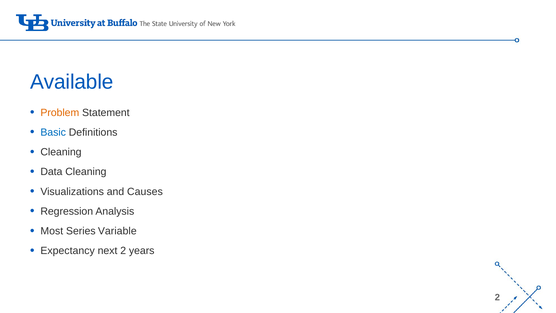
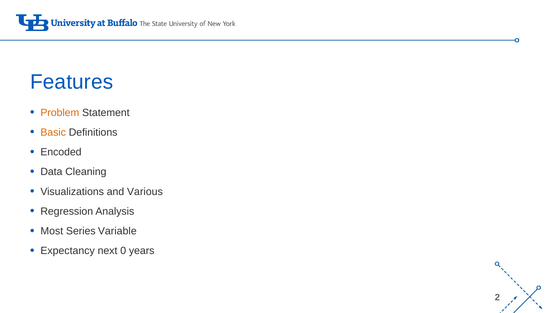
Available: Available -> Features
Basic colour: blue -> orange
Cleaning at (61, 152): Cleaning -> Encoded
Causes: Causes -> Various
next 2: 2 -> 0
